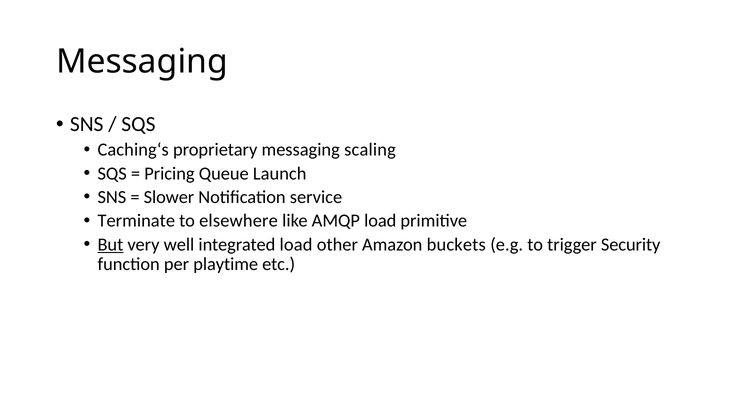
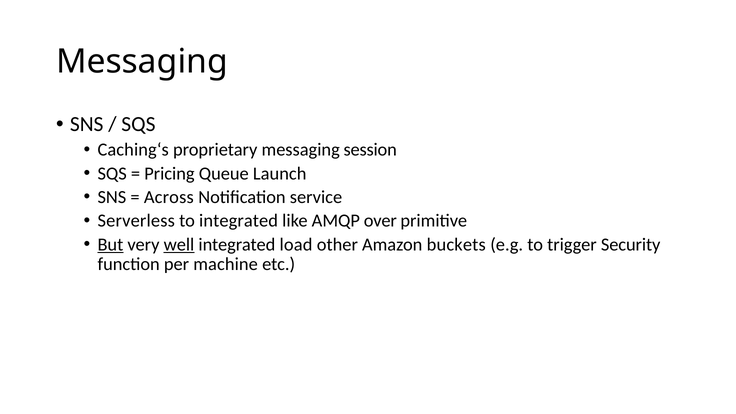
scaling: scaling -> session
Slower: Slower -> Across
Terminate: Terminate -> Serverless
to elsewhere: elsewhere -> integrated
AMQP load: load -> over
well underline: none -> present
playtime: playtime -> machine
